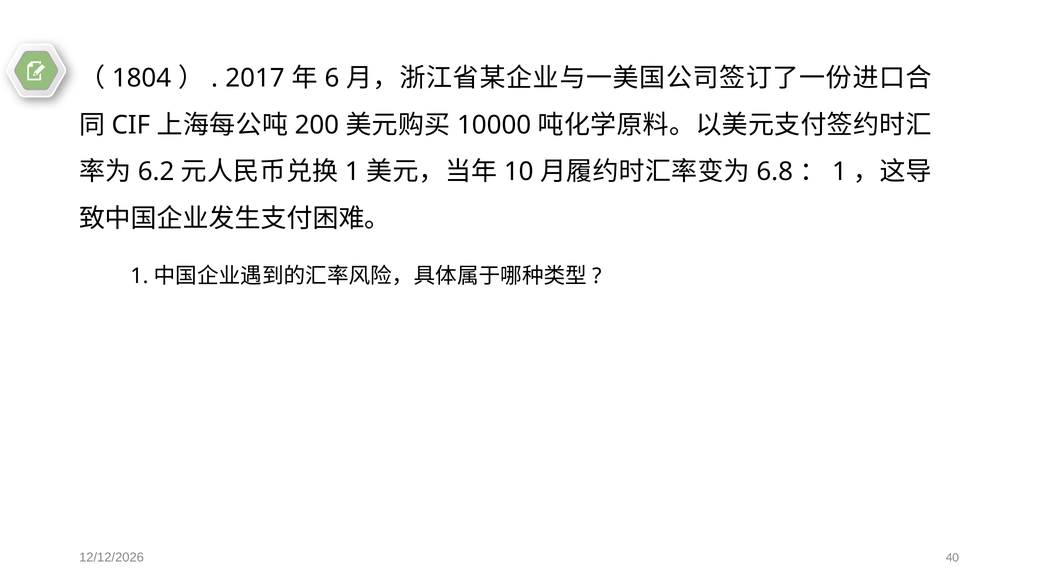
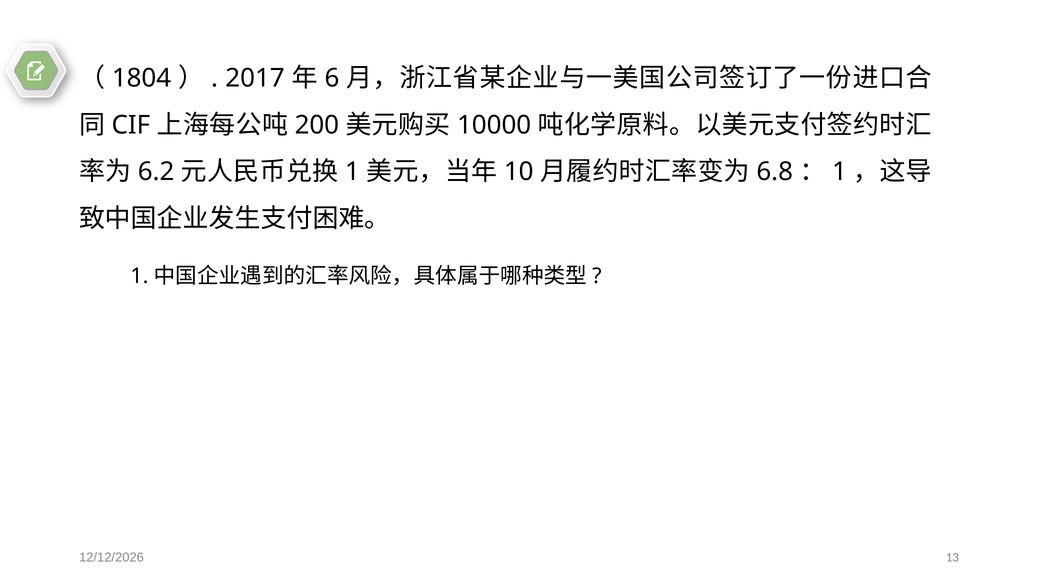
40: 40 -> 13
